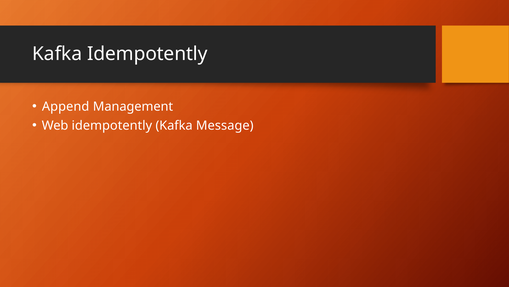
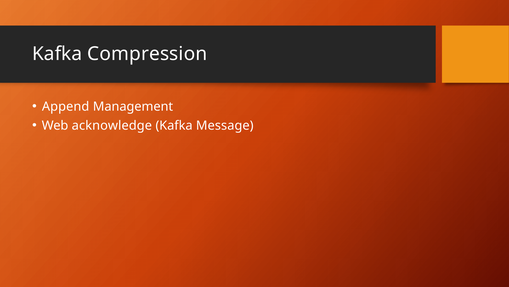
Kafka Idempotently: Idempotently -> Compression
Web idempotently: idempotently -> acknowledge
